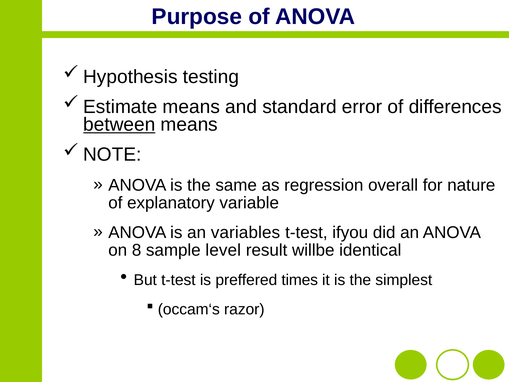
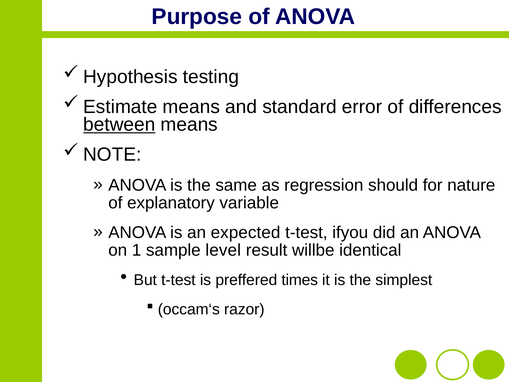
overall: overall -> should
variables: variables -> expected
8: 8 -> 1
